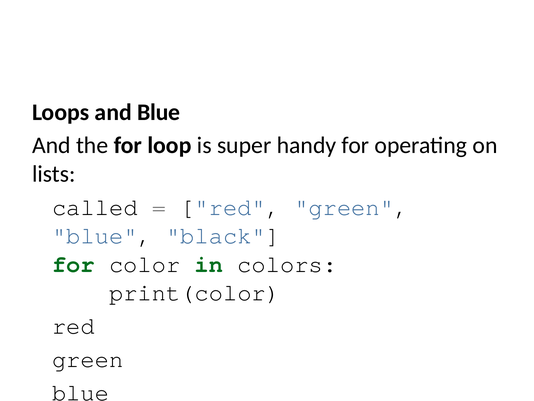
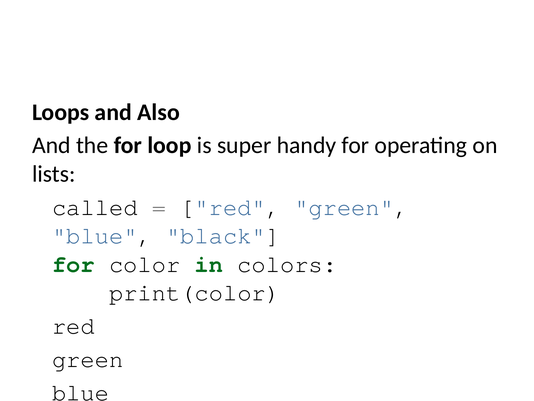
and Blue: Blue -> Also
